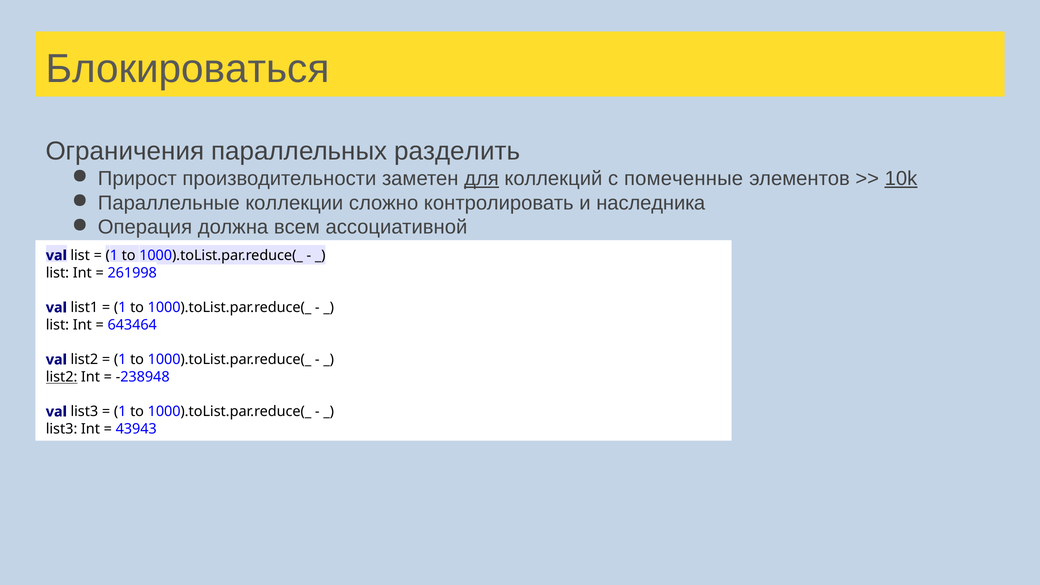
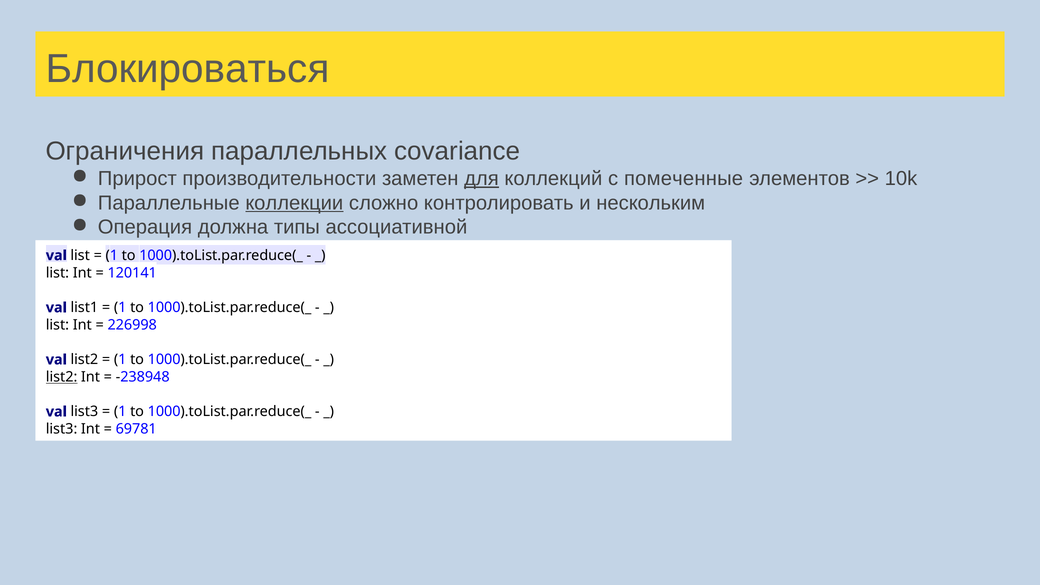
разделить: разделить -> covariance
10k underline: present -> none
коллекции underline: none -> present
наследника: наследника -> нескольким
всем: всем -> типы
261998: 261998 -> 120141
643464: 643464 -> 226998
43943: 43943 -> 69781
